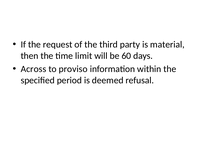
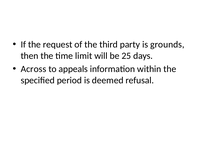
material: material -> grounds
60: 60 -> 25
proviso: proviso -> appeals
